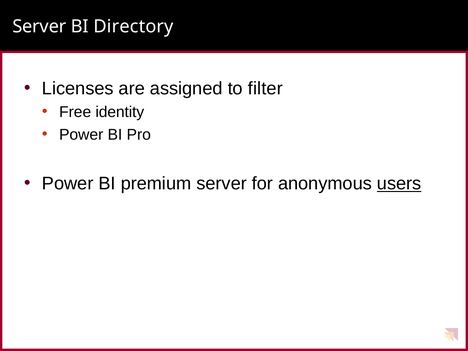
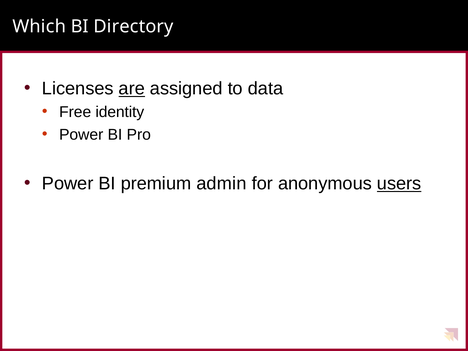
Server at (39, 27): Server -> Which
are underline: none -> present
filter: filter -> data
premium server: server -> admin
